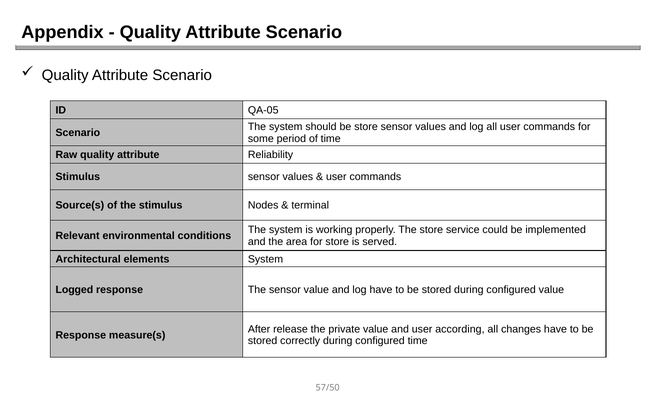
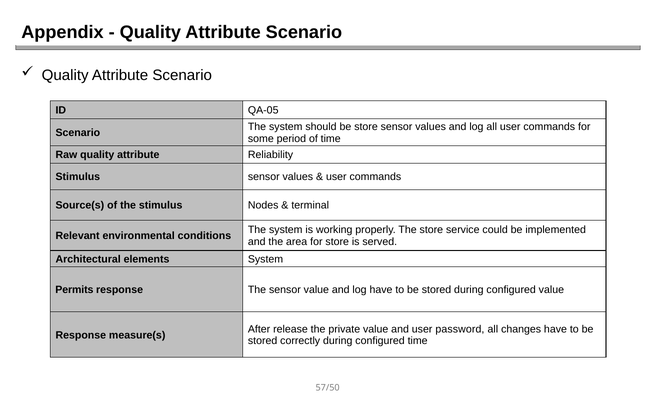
Logged: Logged -> Permits
according: according -> password
